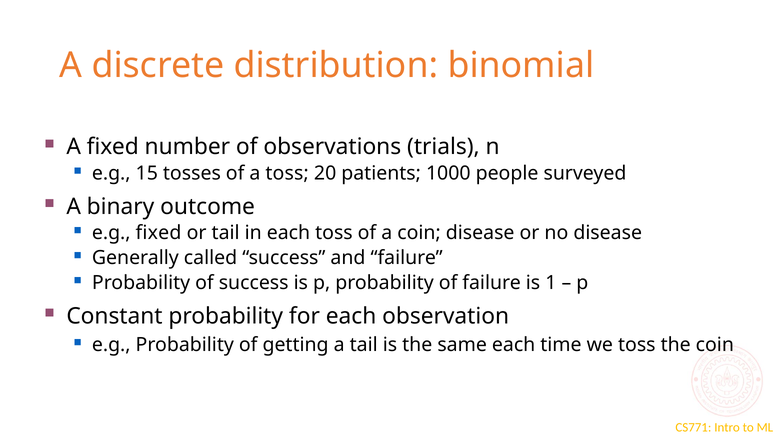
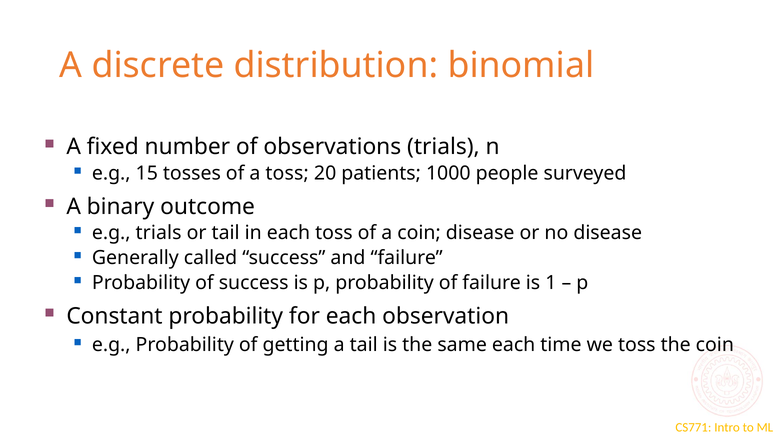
e.g fixed: fixed -> trials
